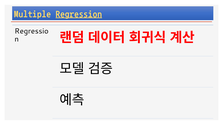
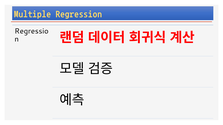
Regression underline: present -> none
